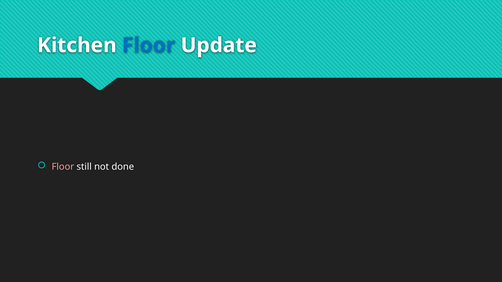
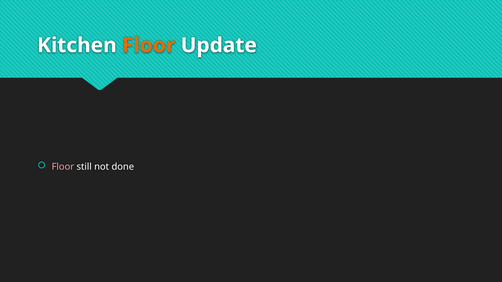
Floor at (149, 45) colour: blue -> orange
